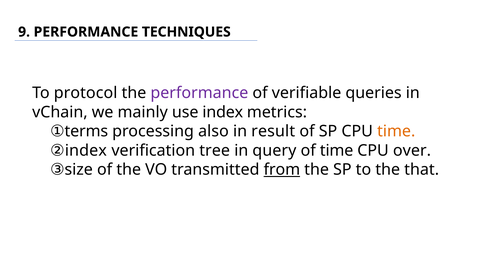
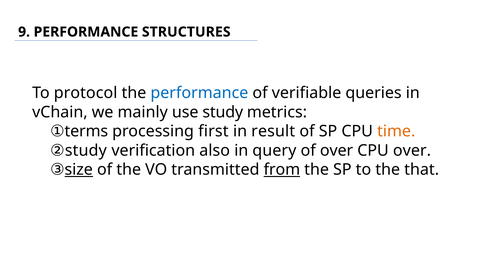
TECHNIQUES: TECHNIQUES -> STRUCTURES
performance at (199, 93) colour: purple -> blue
use index: index -> study
also: also -> first
index at (86, 150): index -> study
tree: tree -> also
of time: time -> over
size underline: none -> present
